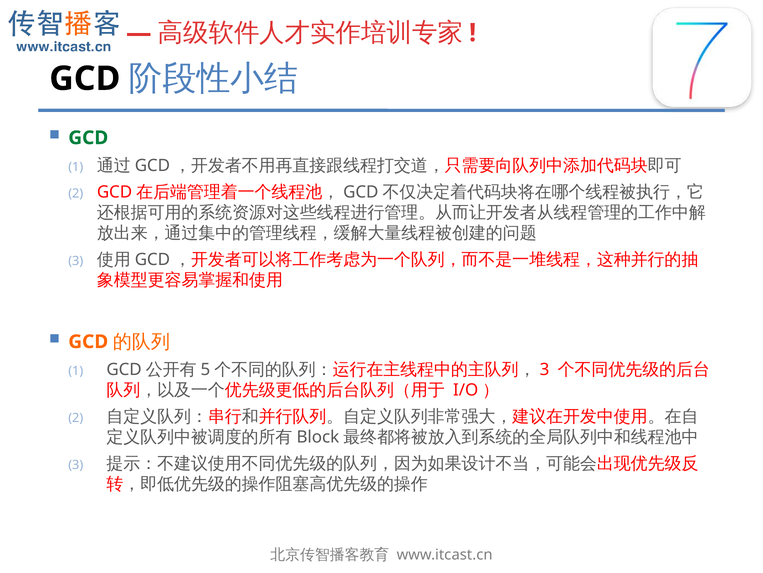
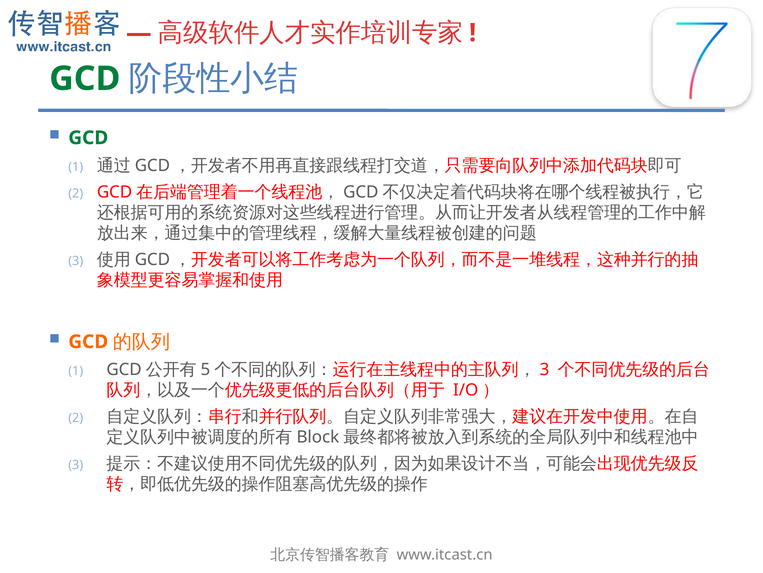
GCD at (85, 79) colour: black -> green
